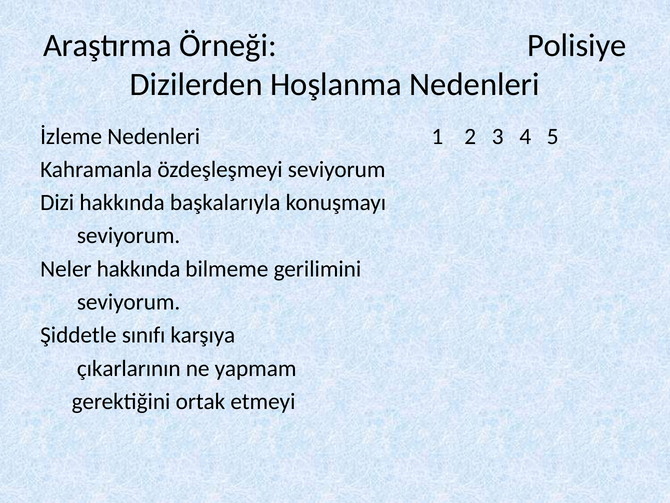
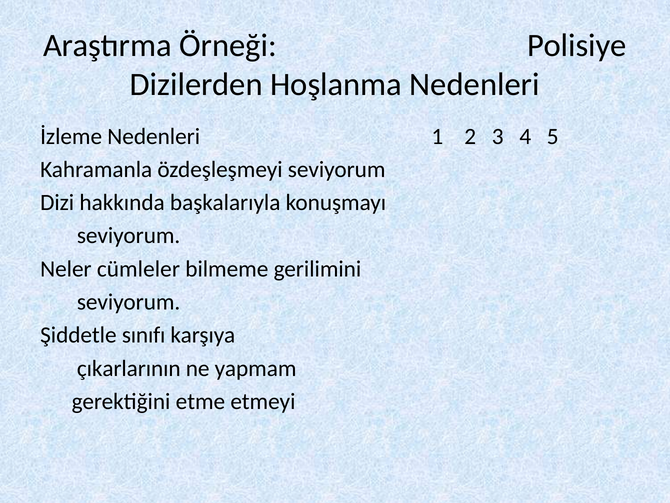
Neler hakkında: hakkında -> cümleler
ortak: ortak -> etme
